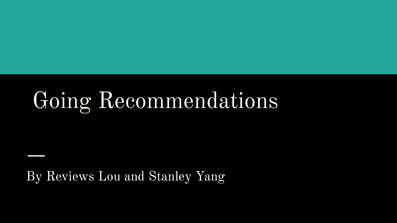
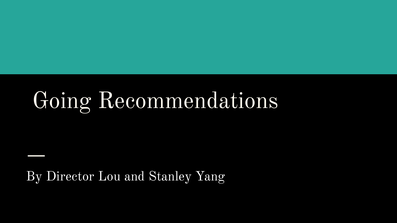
Reviews: Reviews -> Director
